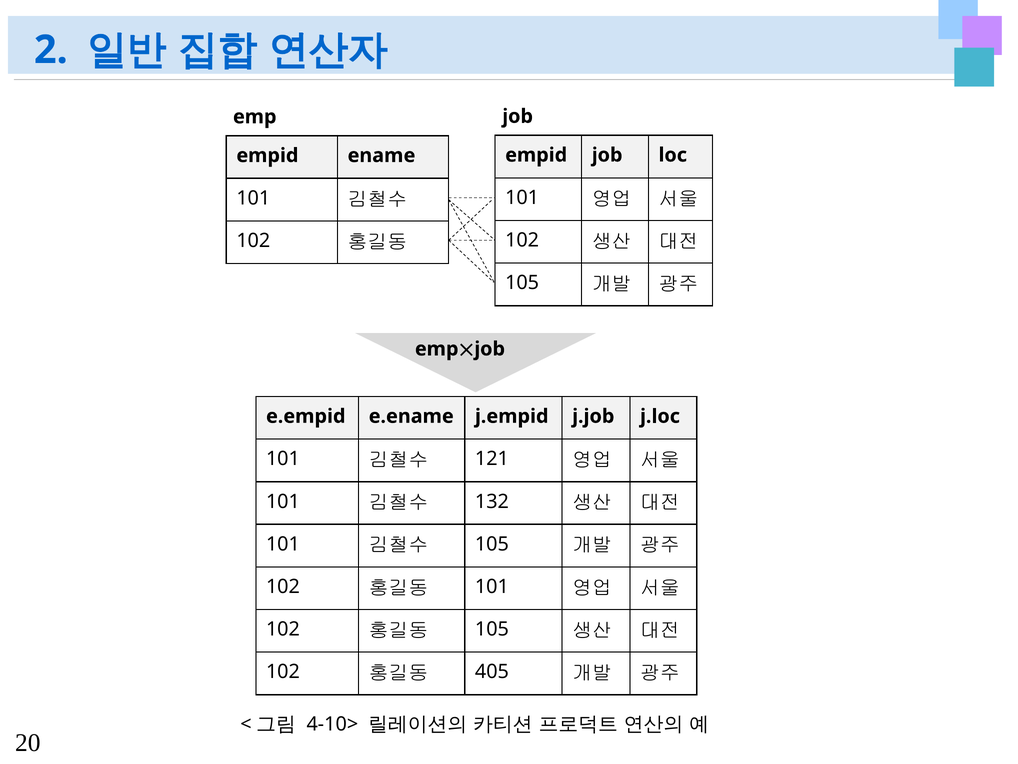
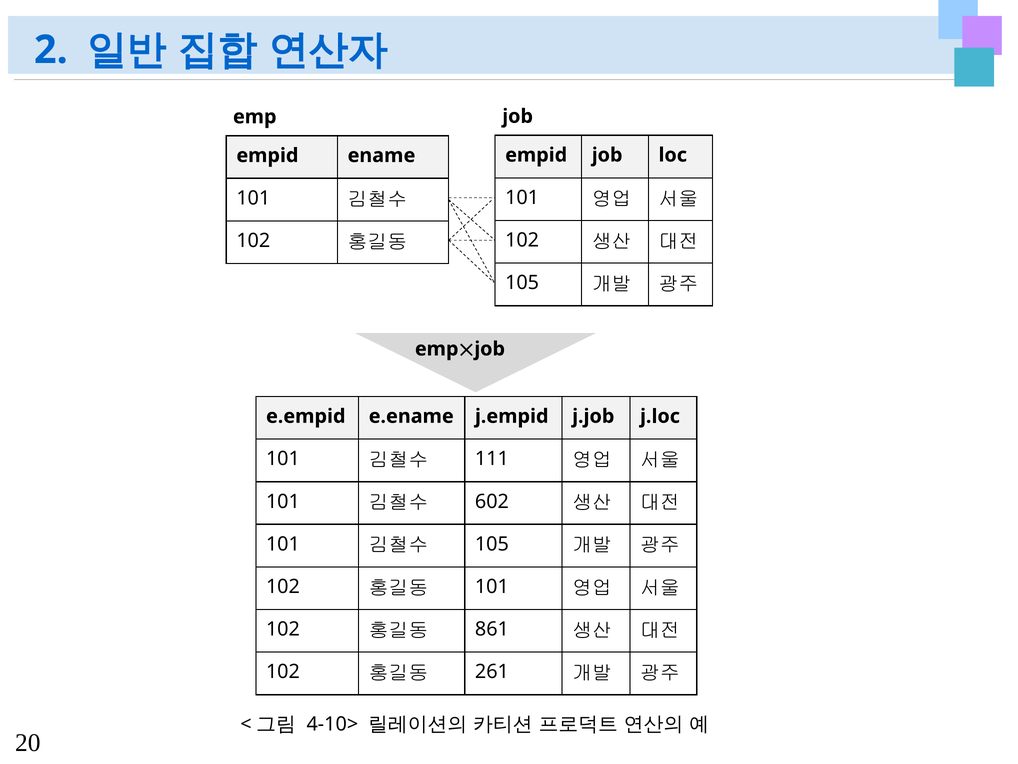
121: 121 -> 111
132: 132 -> 602
105 at (492, 629): 105 -> 861
405: 405 -> 261
